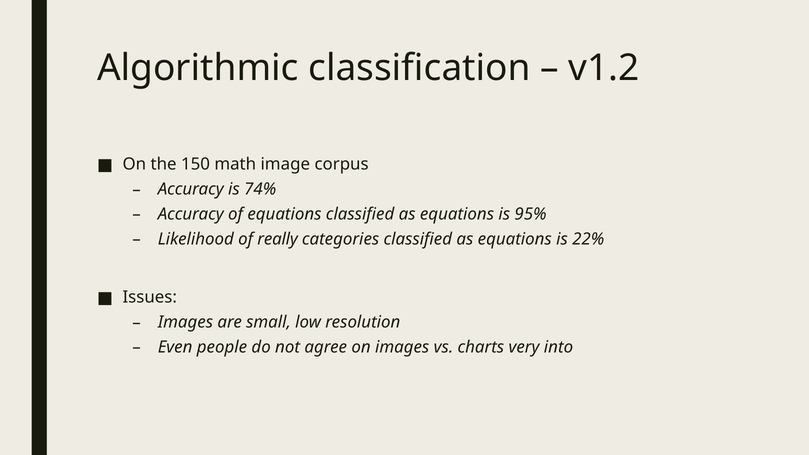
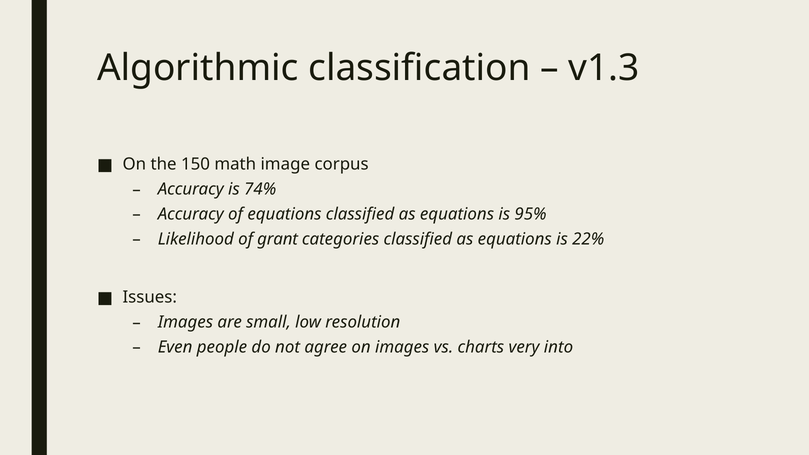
v1.2: v1.2 -> v1.3
really: really -> grant
